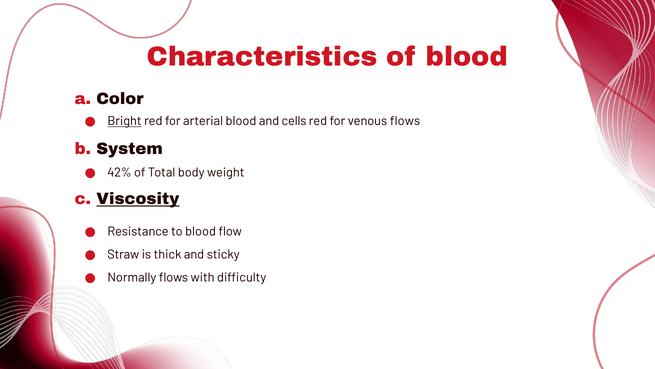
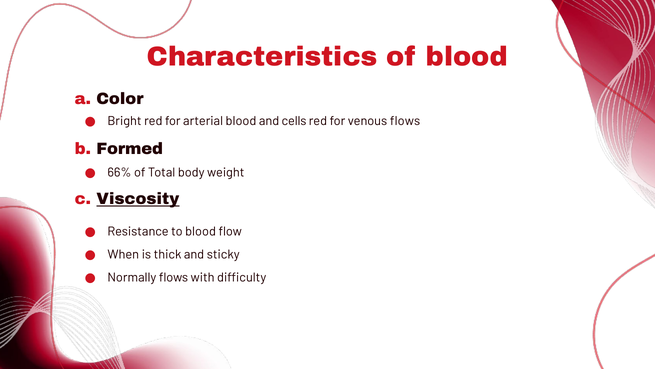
Bright underline: present -> none
System: System -> Formed
42%: 42% -> 66%
Straw: Straw -> When
